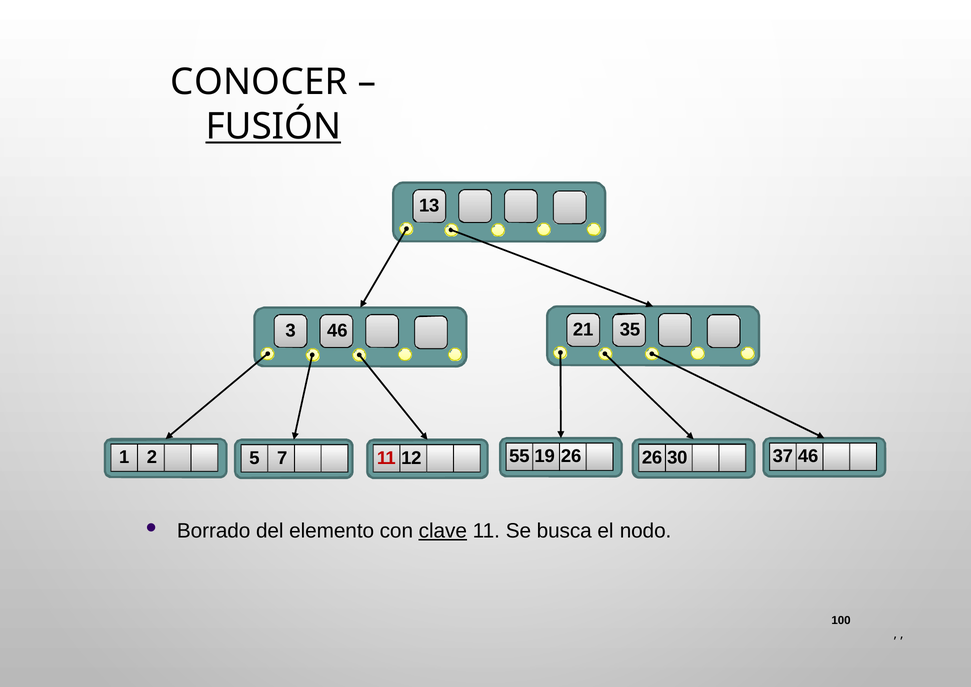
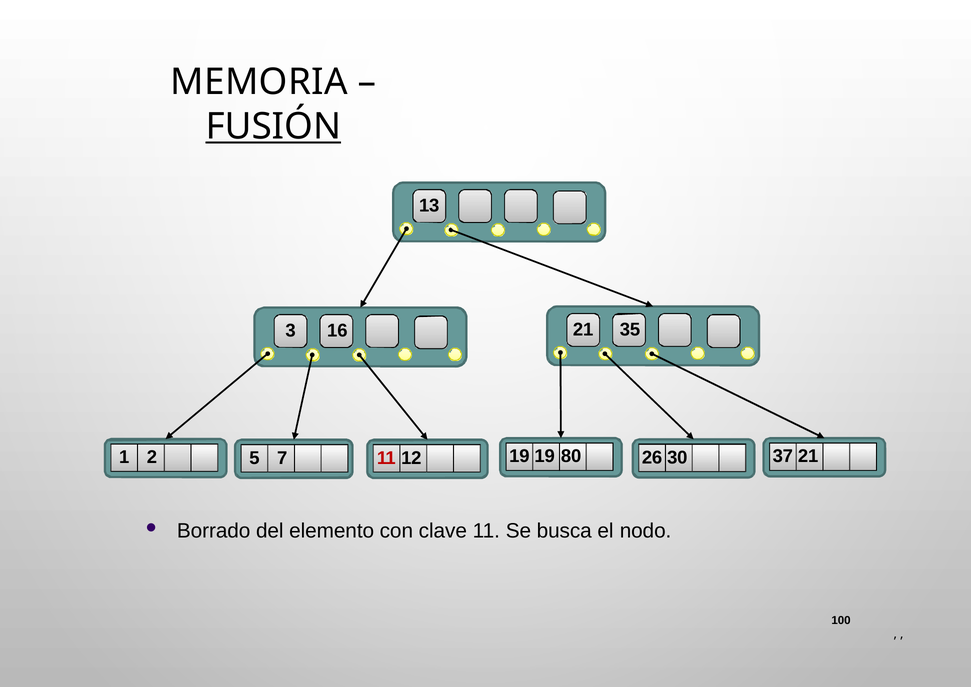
CONOCER: CONOCER -> MEMORIA
3 46: 46 -> 16
7 55: 55 -> 19
19 26: 26 -> 80
37 46: 46 -> 21
clave underline: present -> none
